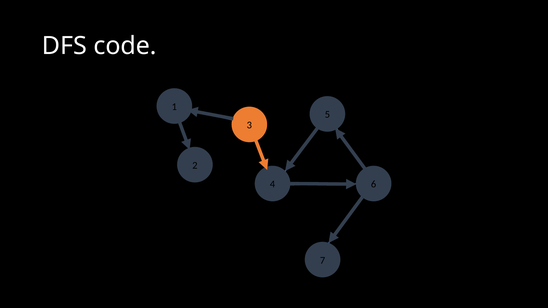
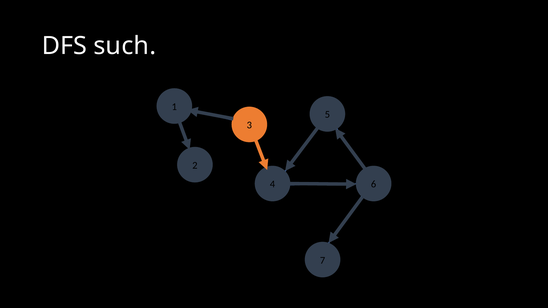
code: code -> such
